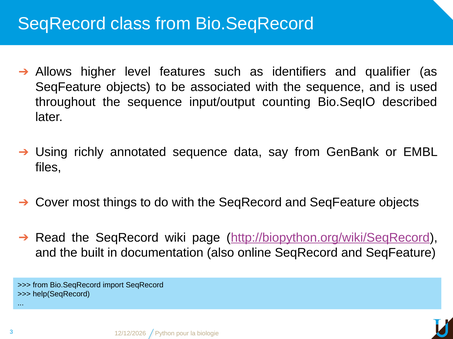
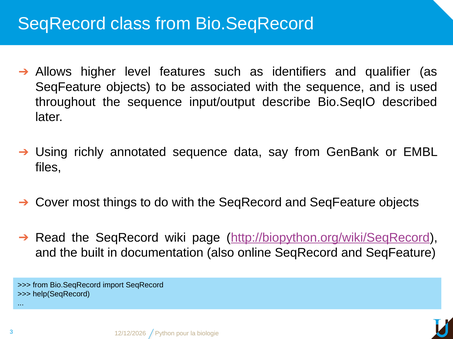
counting: counting -> describe
